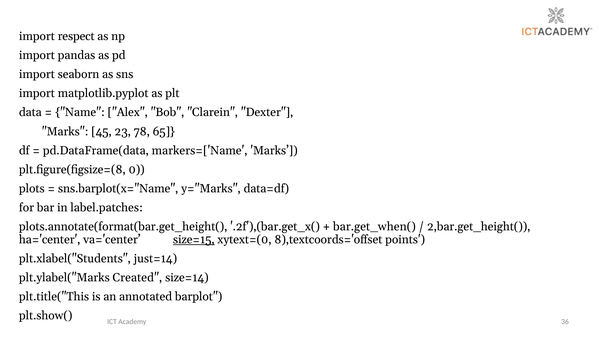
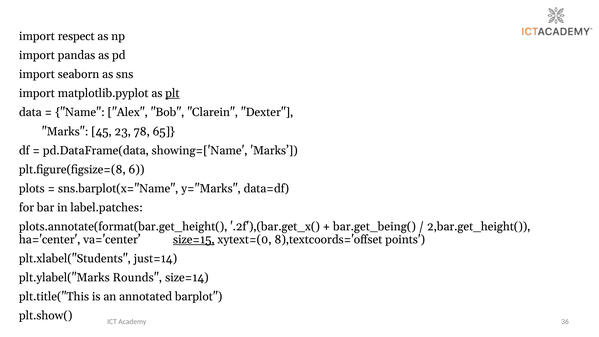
plt underline: none -> present
markers=['Name: markers=['Name -> showing=['Name
0: 0 -> 6
bar.get_when(: bar.get_when( -> bar.get_being(
Created: Created -> Rounds
